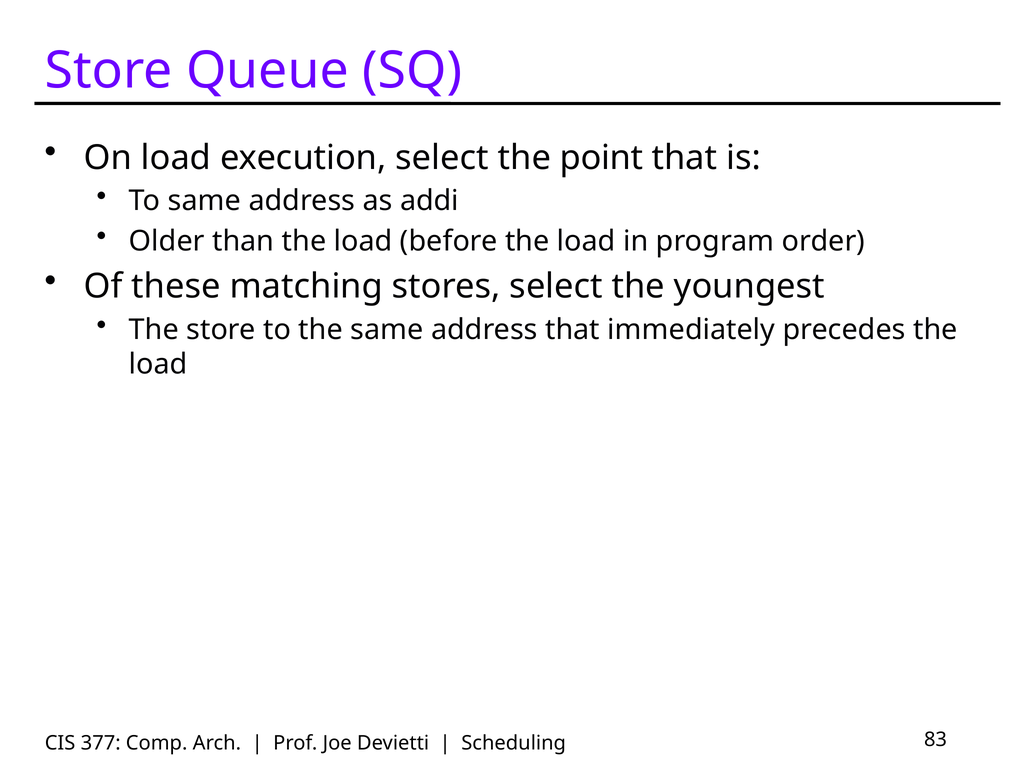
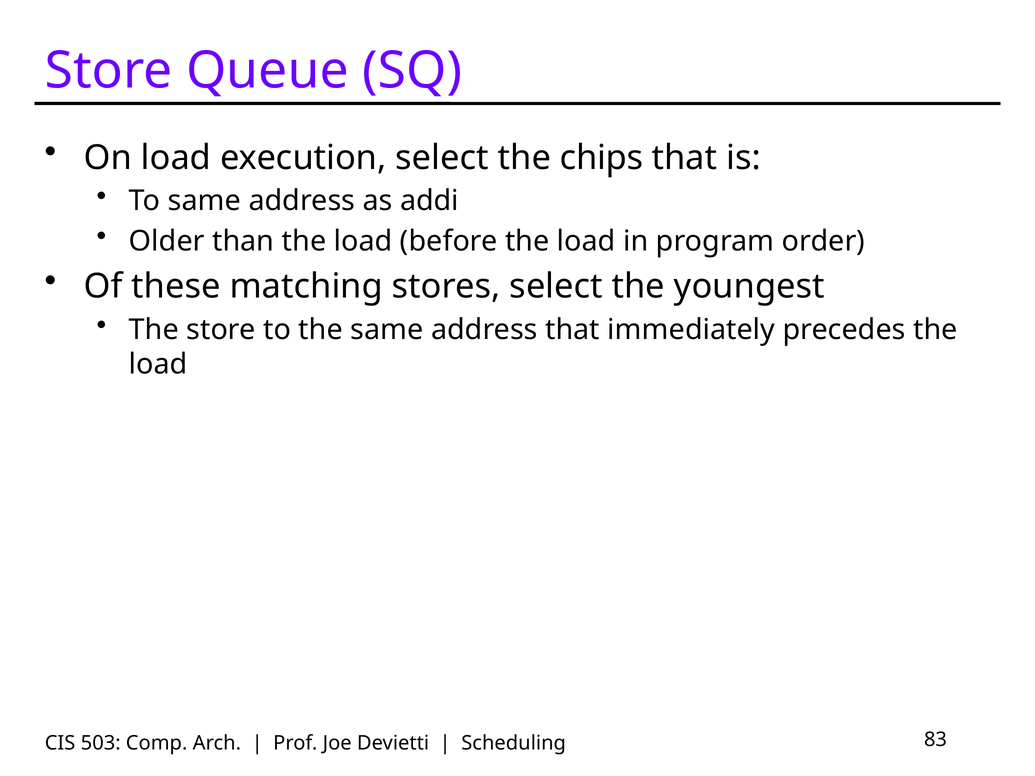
point: point -> chips
377: 377 -> 503
